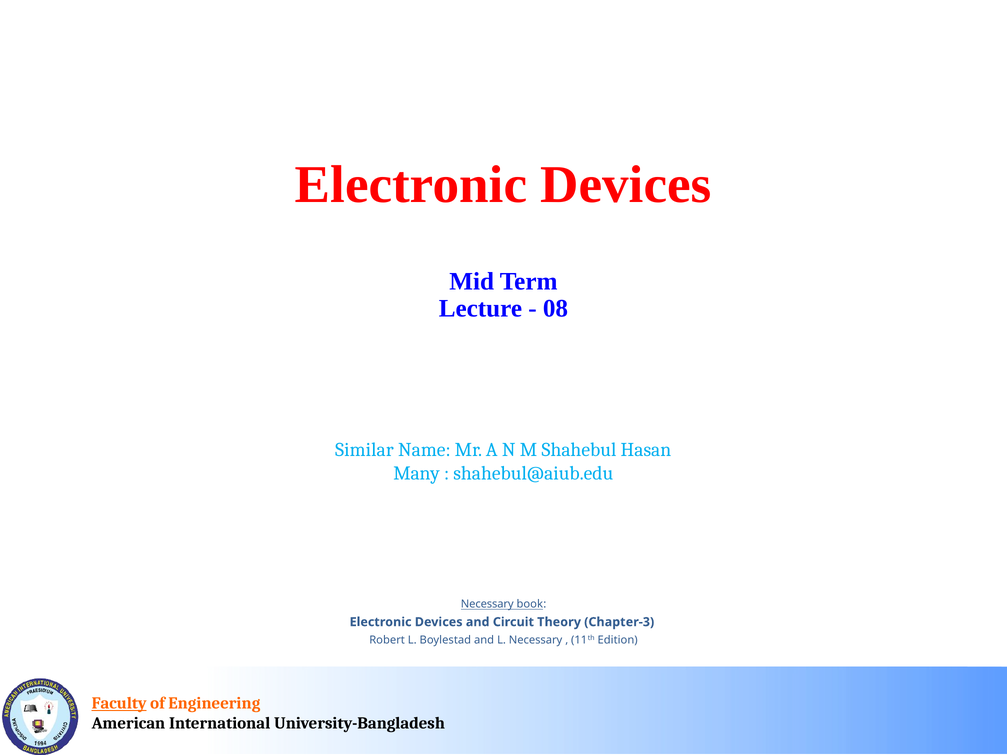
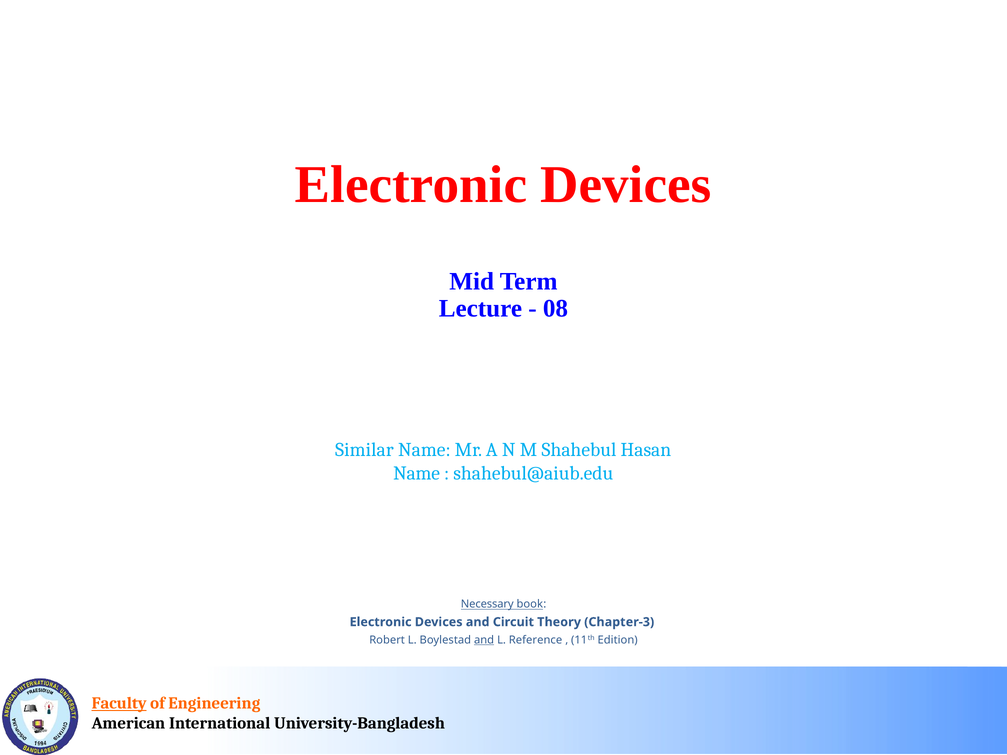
Many at (417, 474): Many -> Name
and at (484, 640) underline: none -> present
L Necessary: Necessary -> Reference
